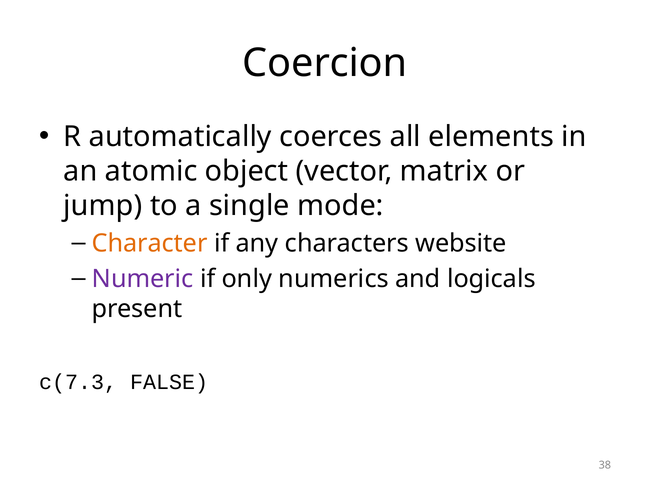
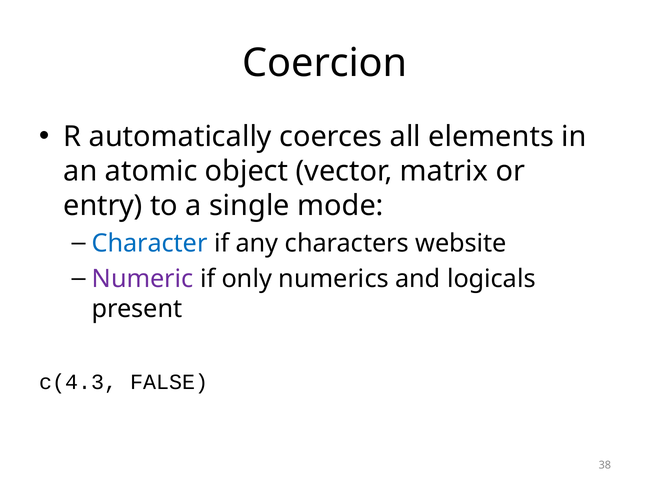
jump: jump -> entry
Character colour: orange -> blue
c(7.3: c(7.3 -> c(4.3
